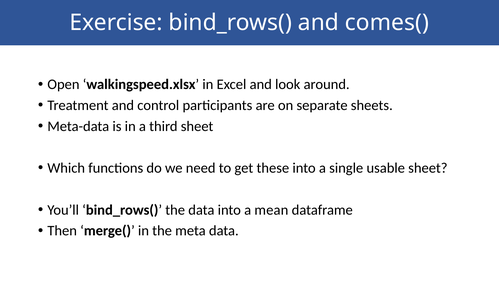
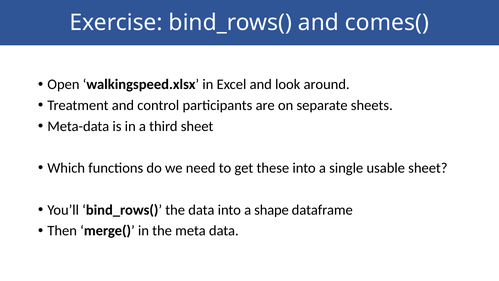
mean: mean -> shape
